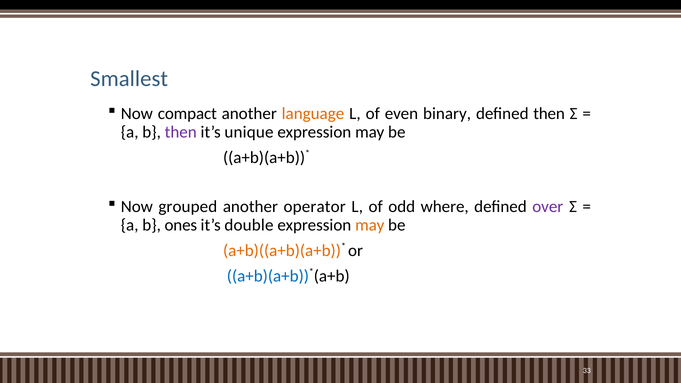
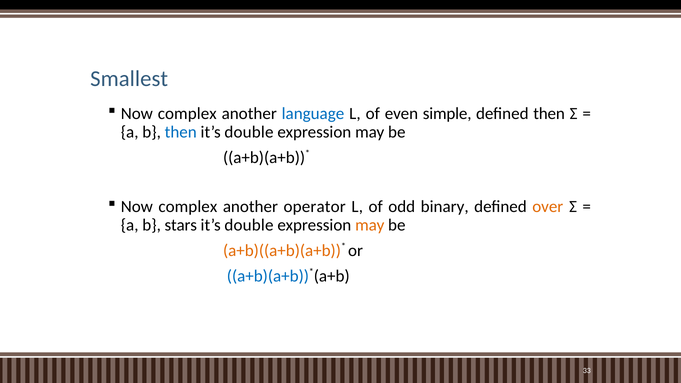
compact at (187, 114): compact -> complex
language colour: orange -> blue
binary: binary -> simple
then at (181, 132) colour: purple -> blue
unique at (249, 132): unique -> double
grouped at (188, 207): grouped -> complex
where: where -> binary
over colour: purple -> orange
ones: ones -> stars
